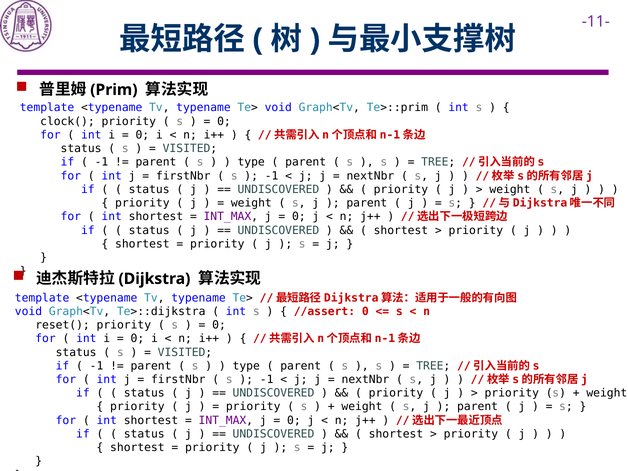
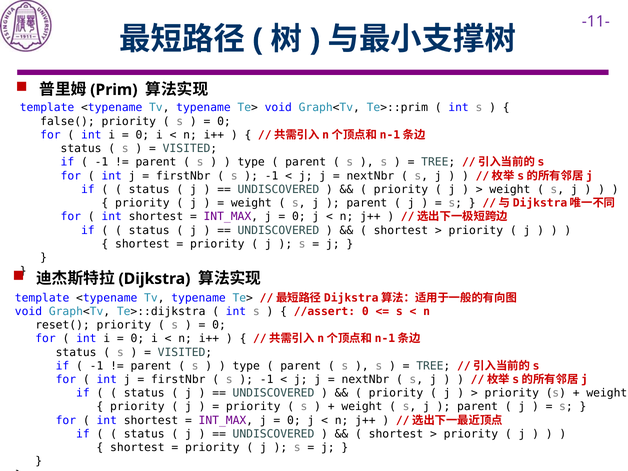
clock(: clock( -> false(
